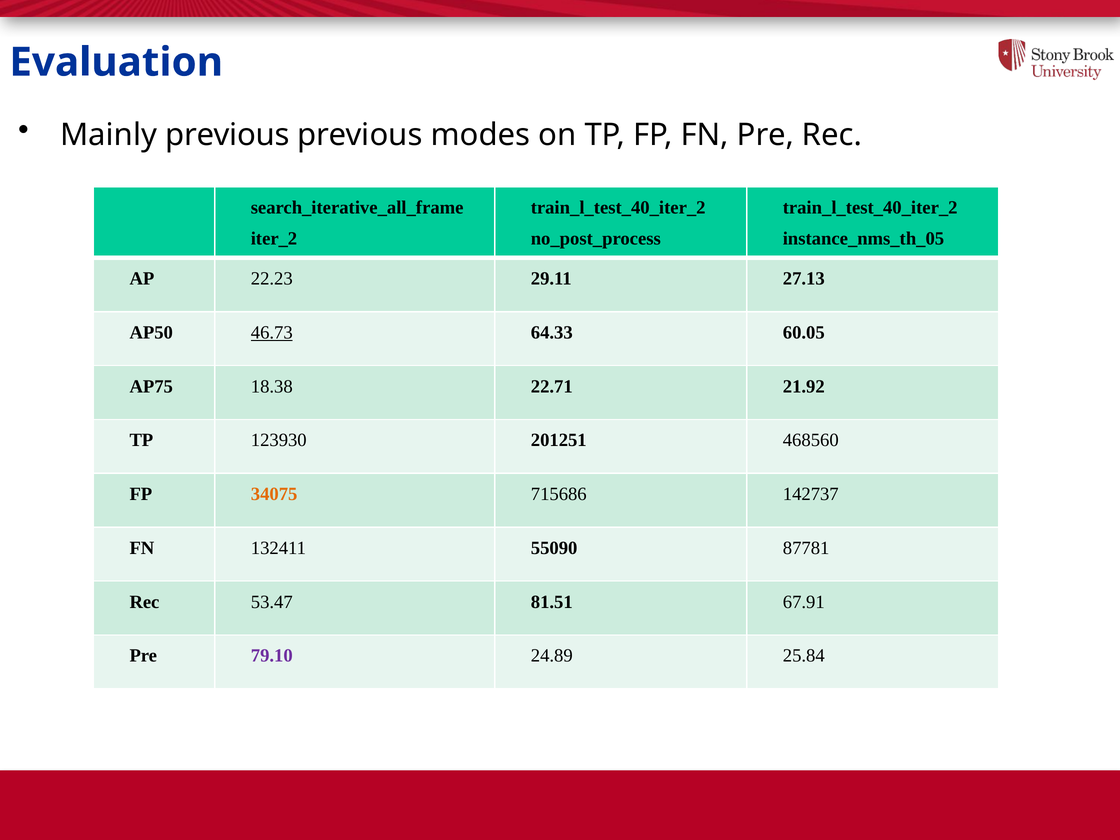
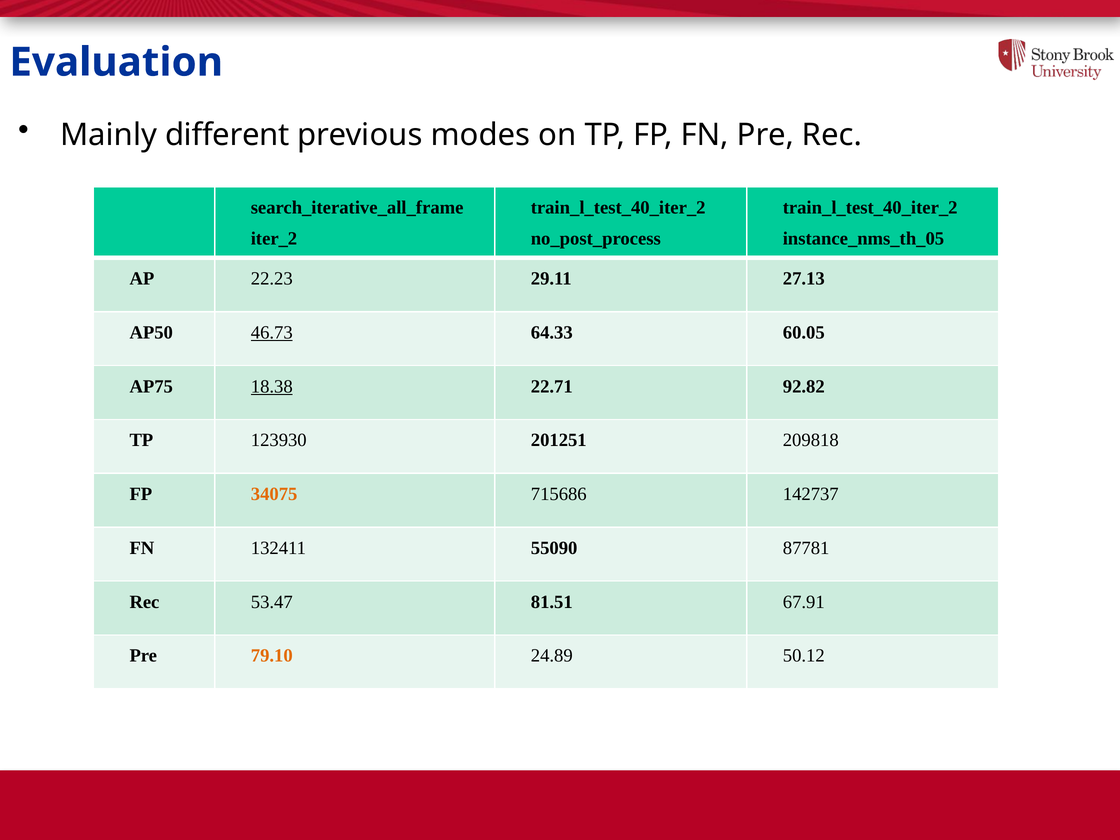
Mainly previous: previous -> different
18.38 underline: none -> present
21.92: 21.92 -> 92.82
468560: 468560 -> 209818
79.10 colour: purple -> orange
25.84: 25.84 -> 50.12
